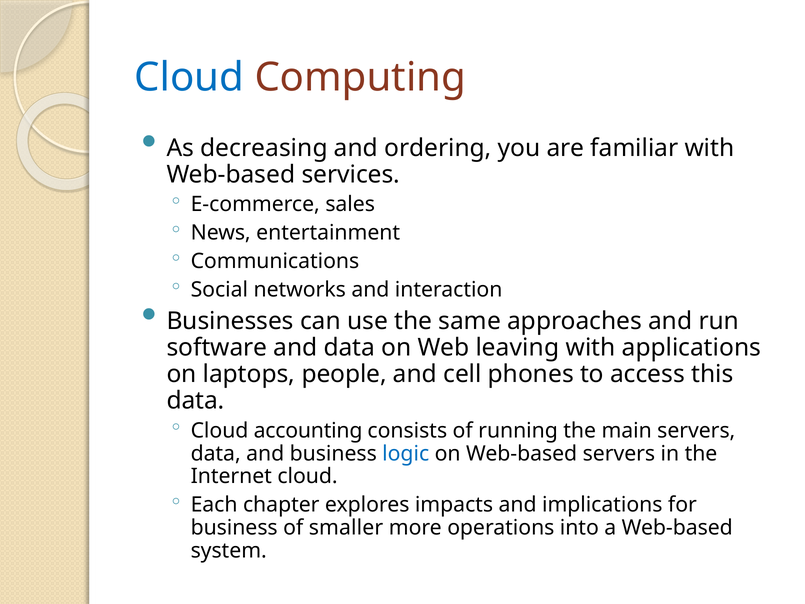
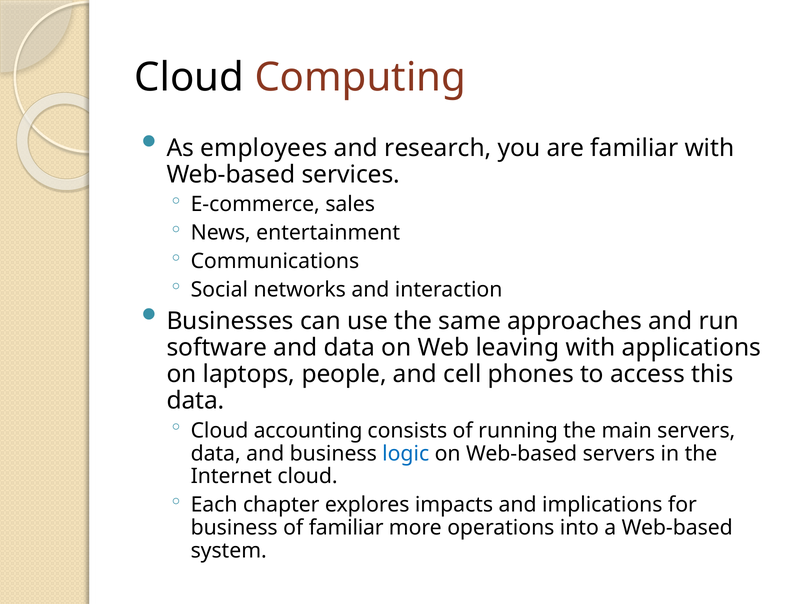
Cloud at (189, 77) colour: blue -> black
decreasing: decreasing -> employees
ordering: ordering -> research
of smaller: smaller -> familiar
